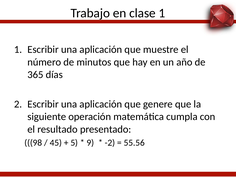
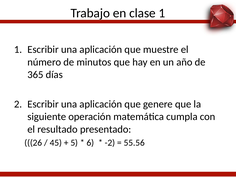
98: 98 -> 26
9: 9 -> 6
